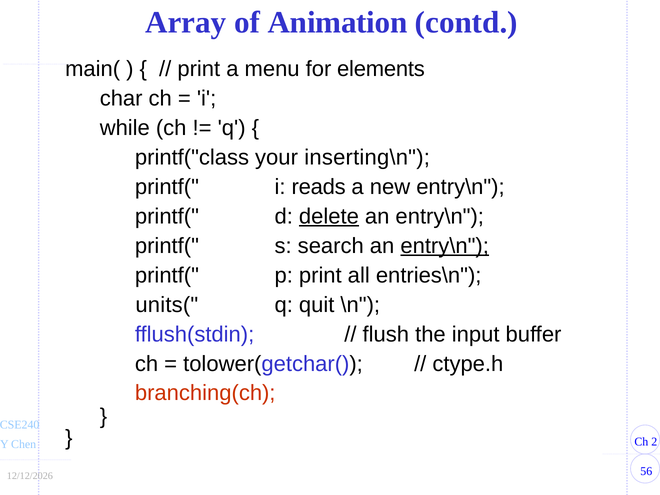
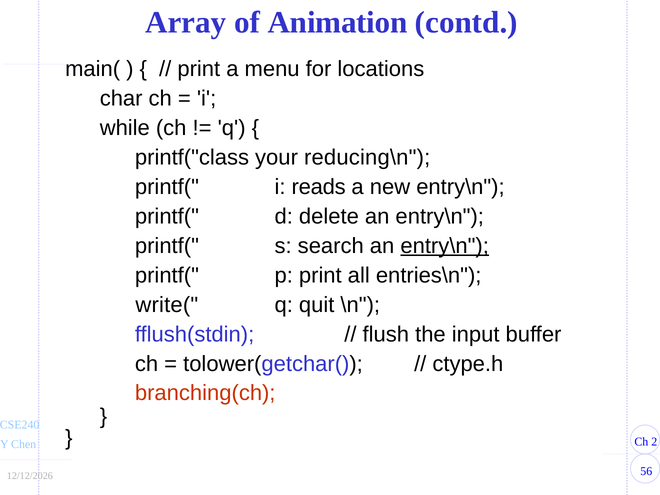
elements: elements -> locations
inserting\n: inserting\n -> reducing\n
delete underline: present -> none
units(: units( -> write(
